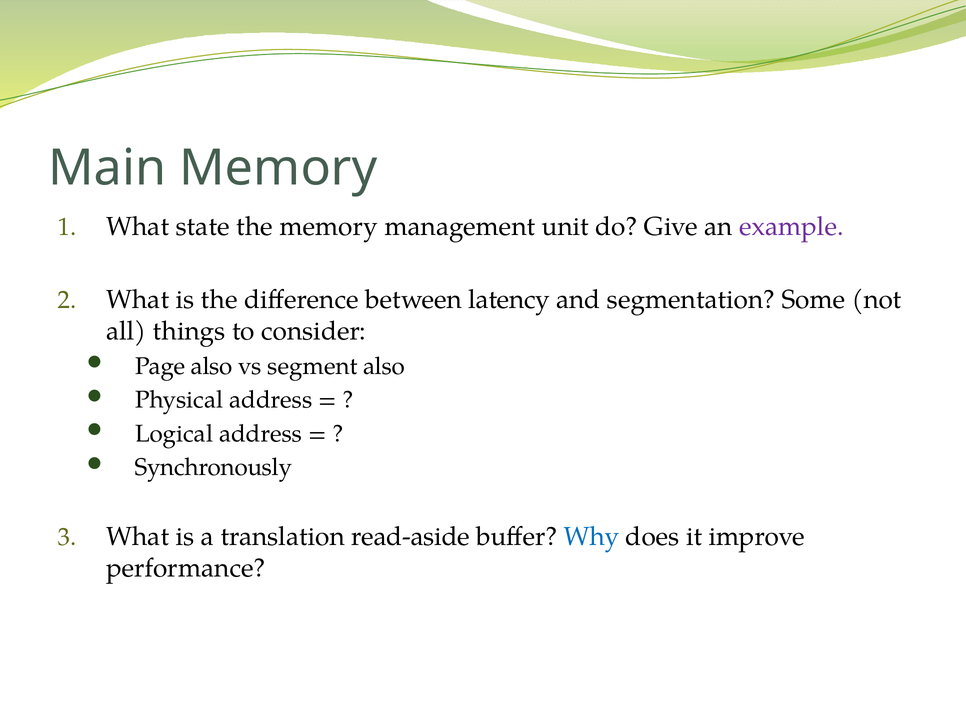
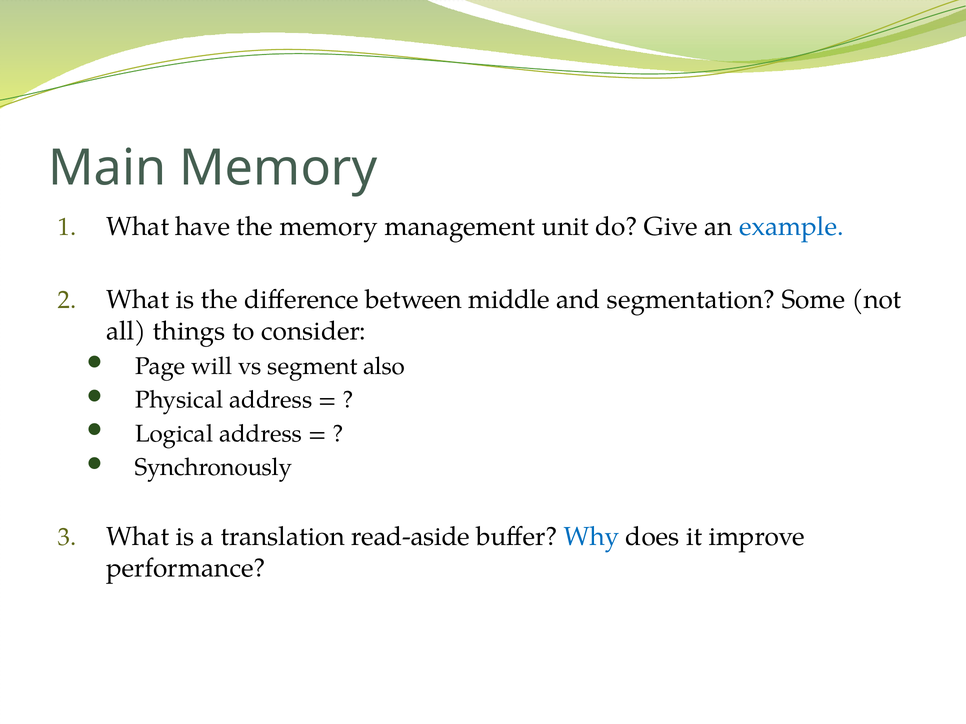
state: state -> have
example colour: purple -> blue
latency: latency -> middle
Page also: also -> will
